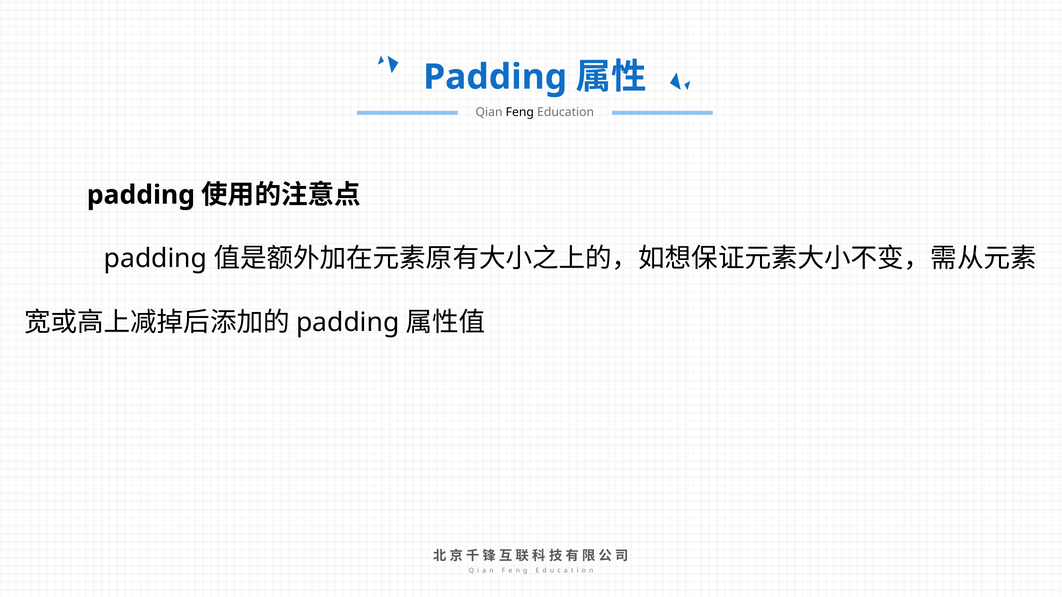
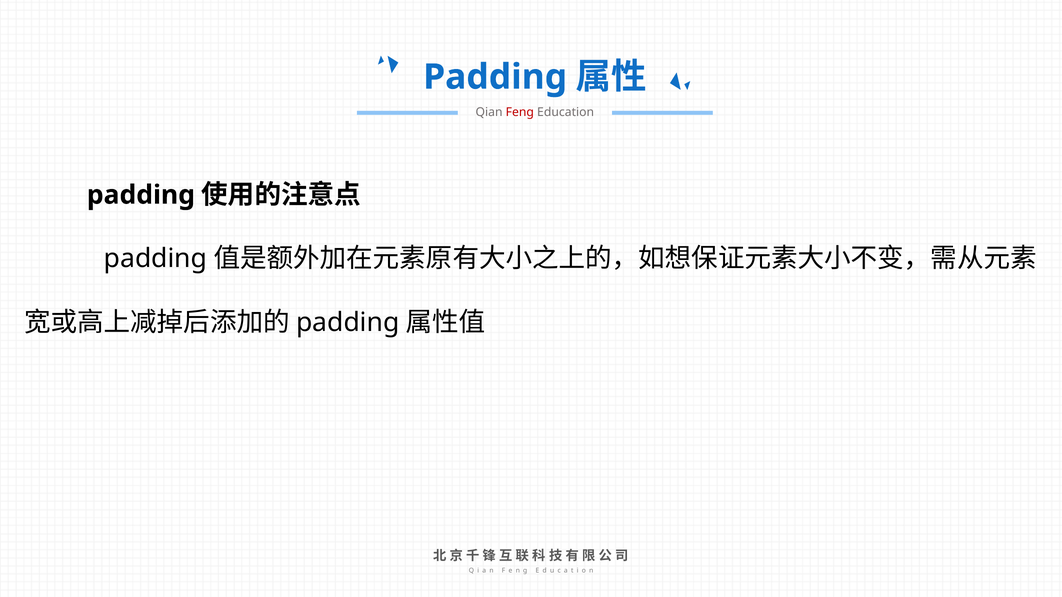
Feng colour: black -> red
